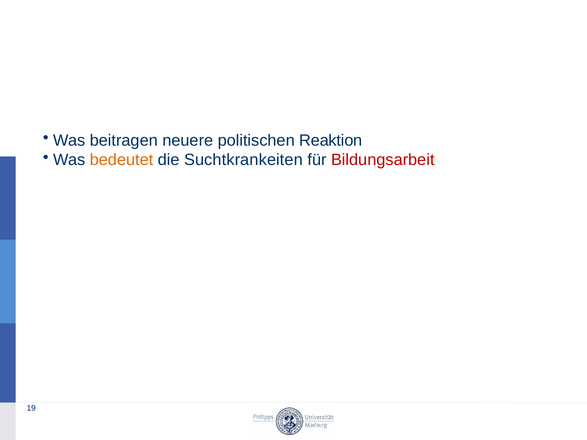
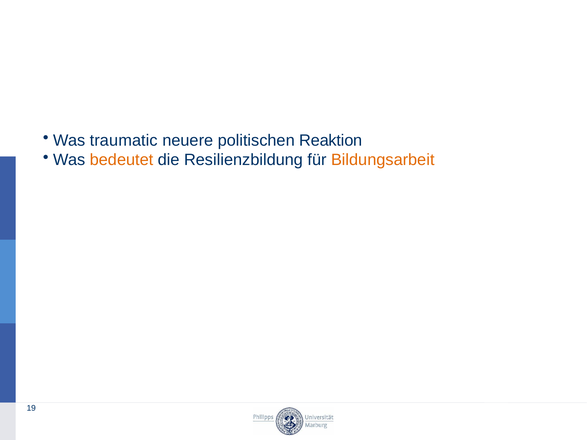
beitragen: beitragen -> traumatic
Suchtkrankeiten: Suchtkrankeiten -> Resilienzbildung
Bildungsarbeit colour: red -> orange
